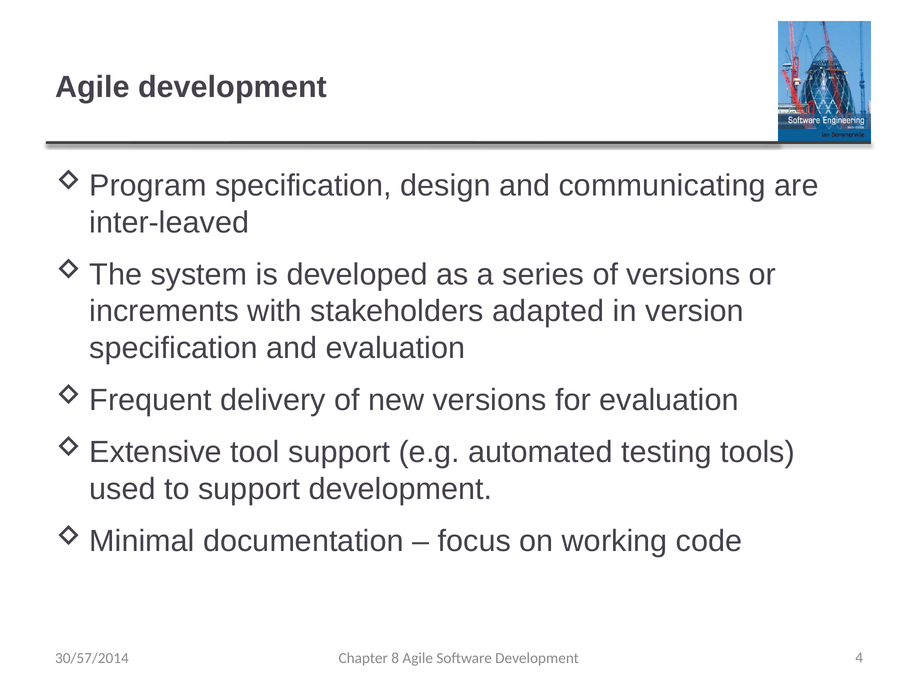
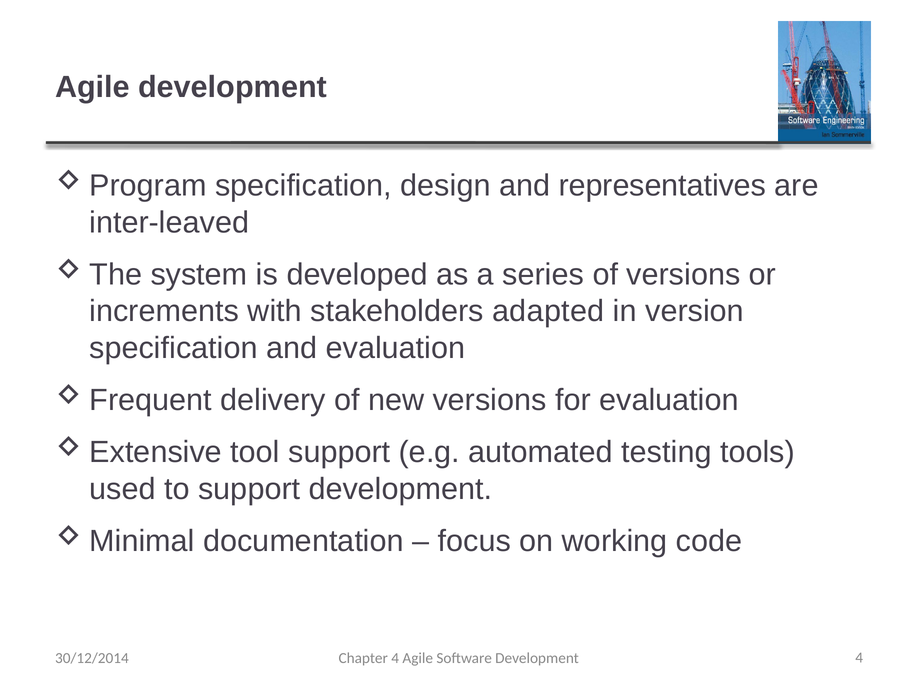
communicating: communicating -> representatives
30/57/2014: 30/57/2014 -> 30/12/2014
Chapter 8: 8 -> 4
